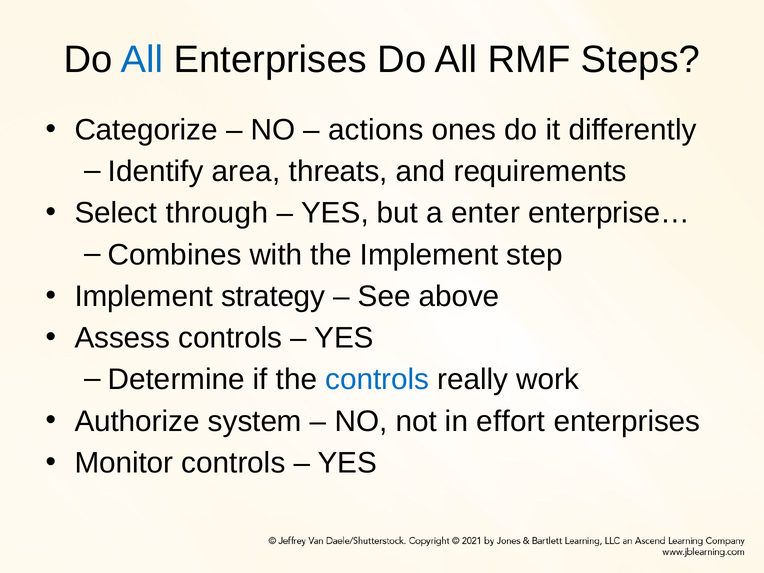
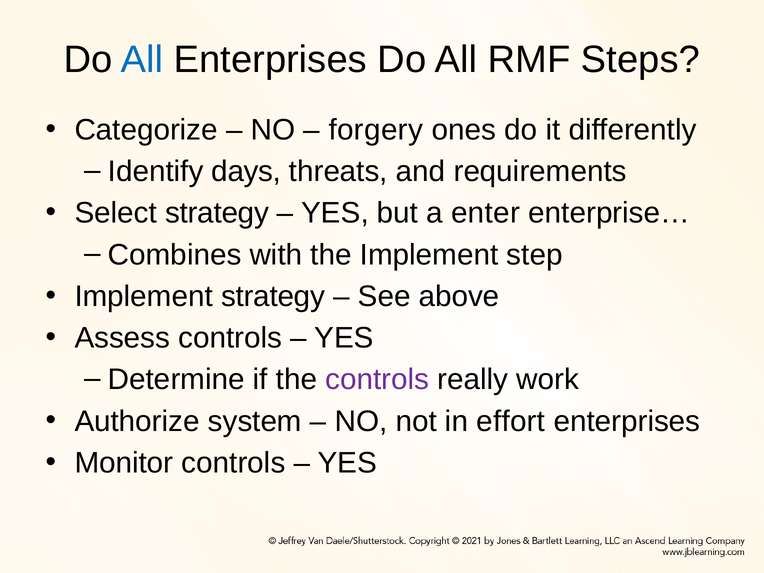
actions: actions -> forgery
area: area -> days
Select through: through -> strategy
controls at (377, 380) colour: blue -> purple
